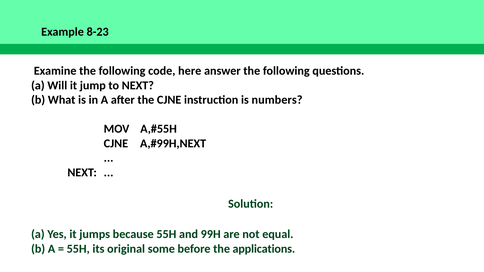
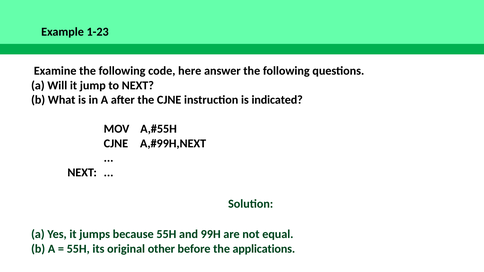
8-23: 8-23 -> 1-23
numbers: numbers -> indicated
some: some -> other
